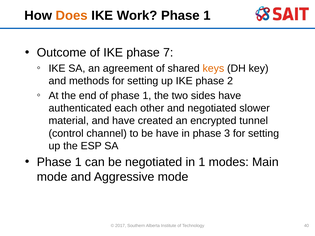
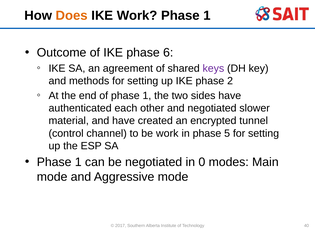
7: 7 -> 6
keys colour: orange -> purple
be have: have -> work
3: 3 -> 5
in 1: 1 -> 0
